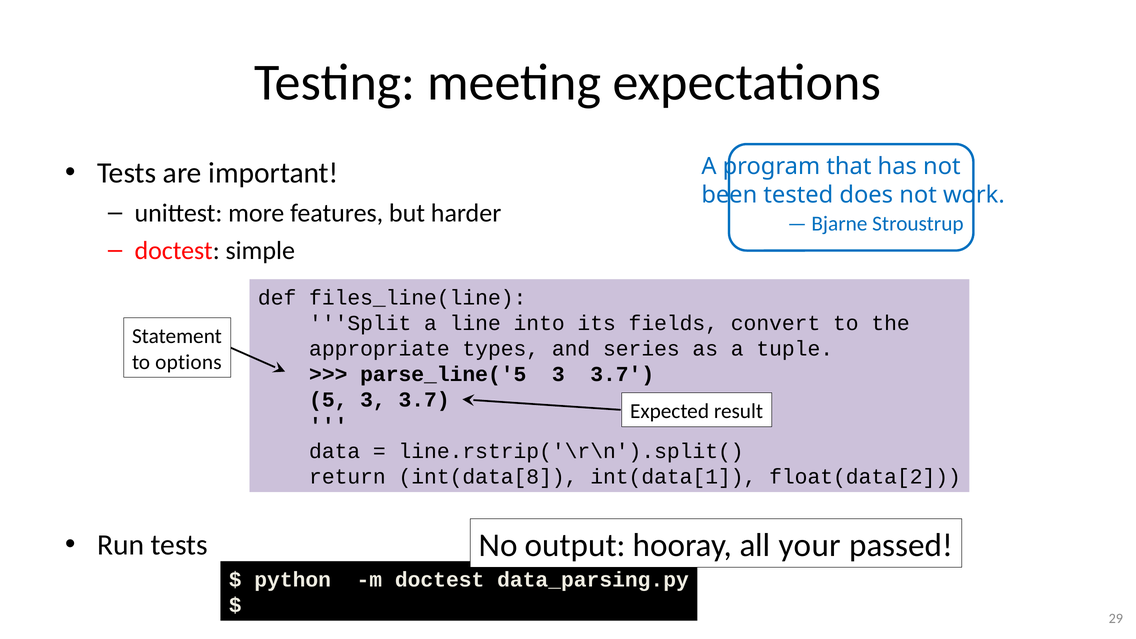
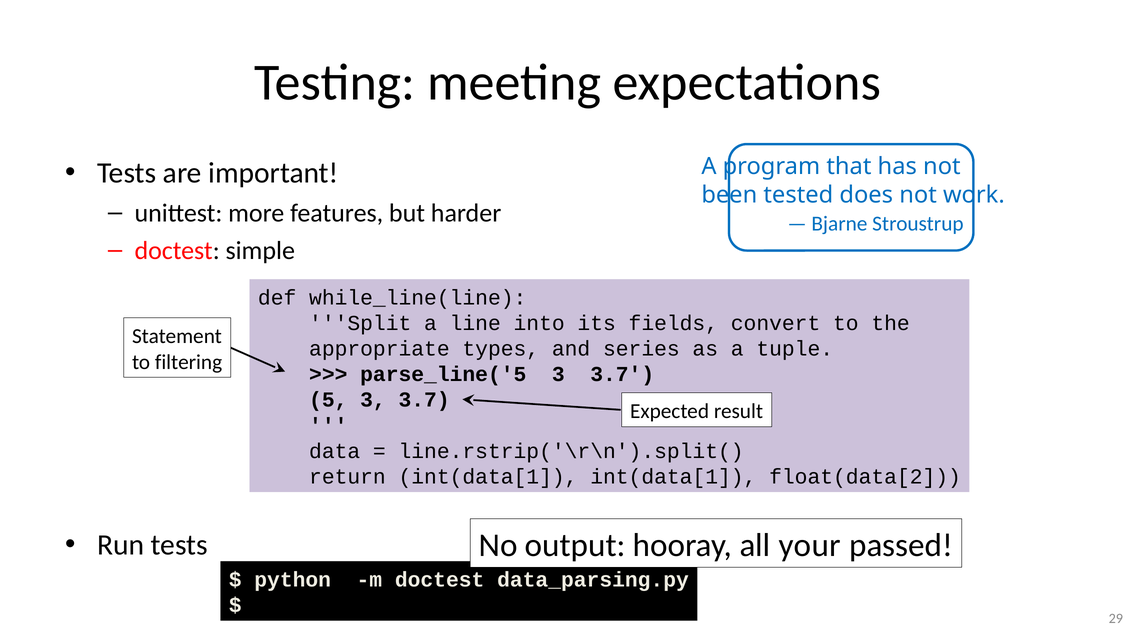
files_line(line: files_line(line -> while_line(line
options: options -> filtering
return int(data[8: int(data[8 -> int(data[1
